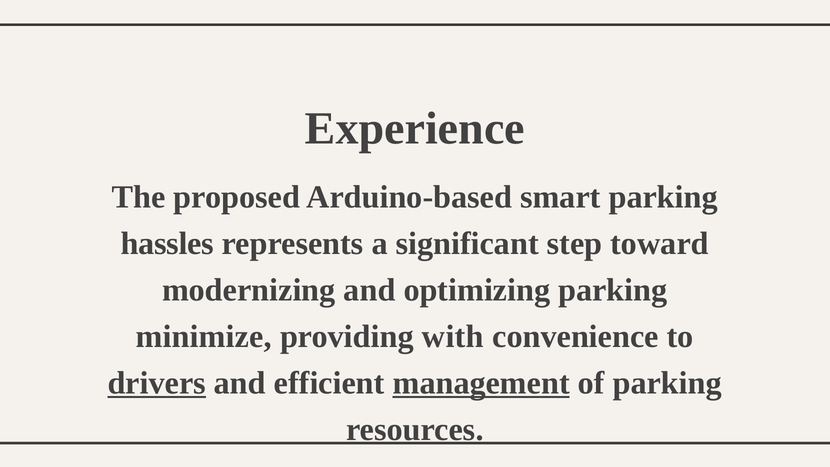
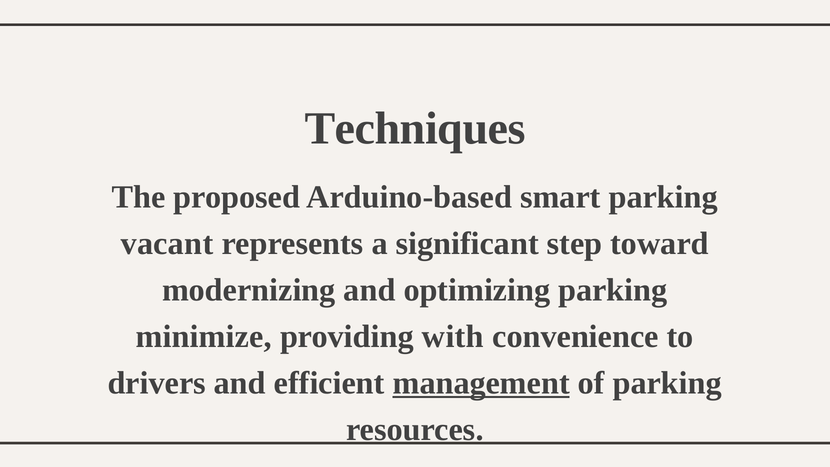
Experience: Experience -> Techniques
hassles: hassles -> vacant
drivers underline: present -> none
